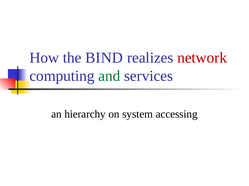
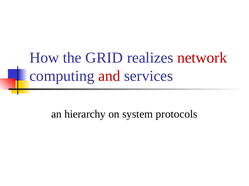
BIND: BIND -> GRID
and colour: green -> red
accessing: accessing -> protocols
